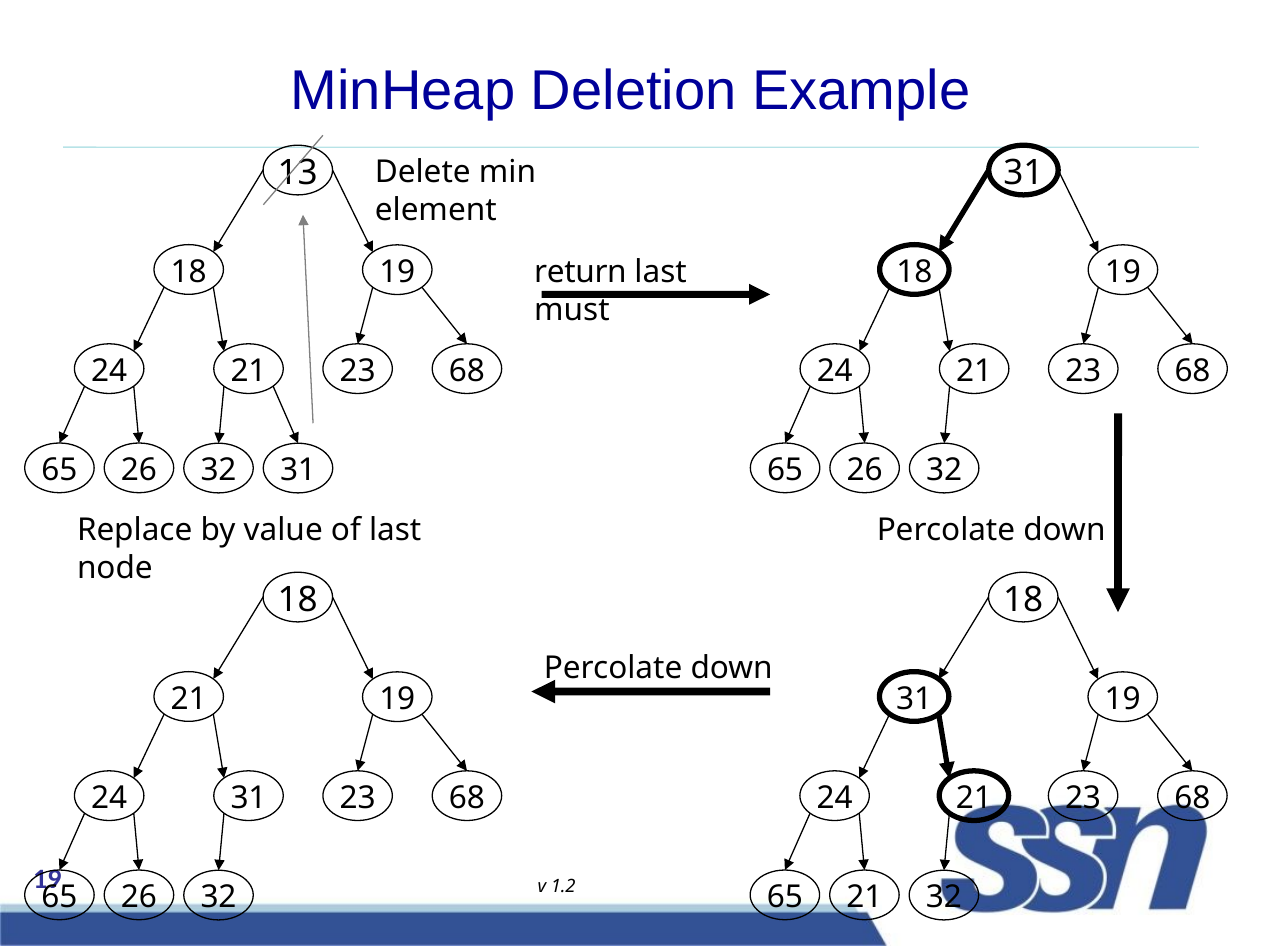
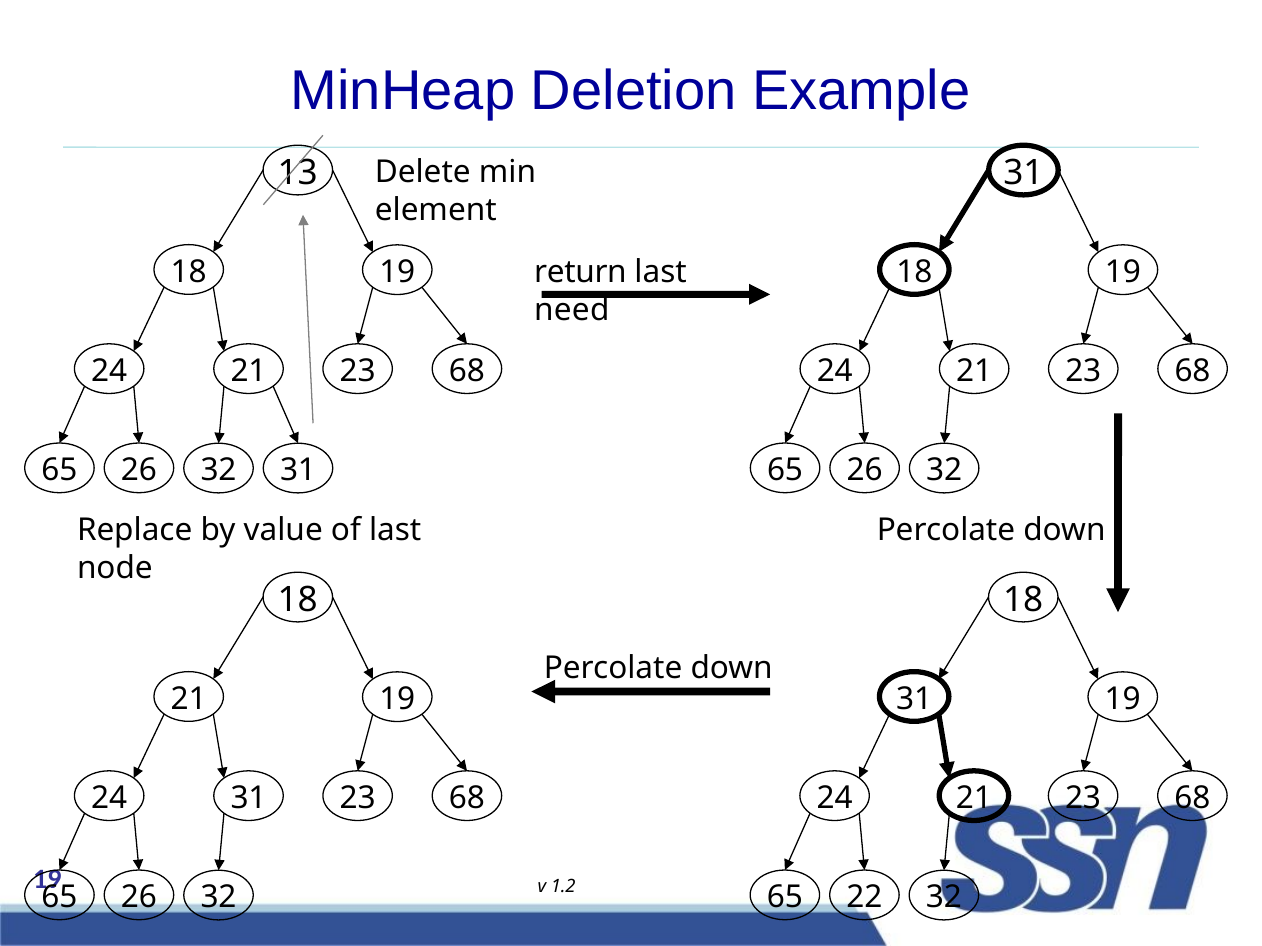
must: must -> need
65 21: 21 -> 22
